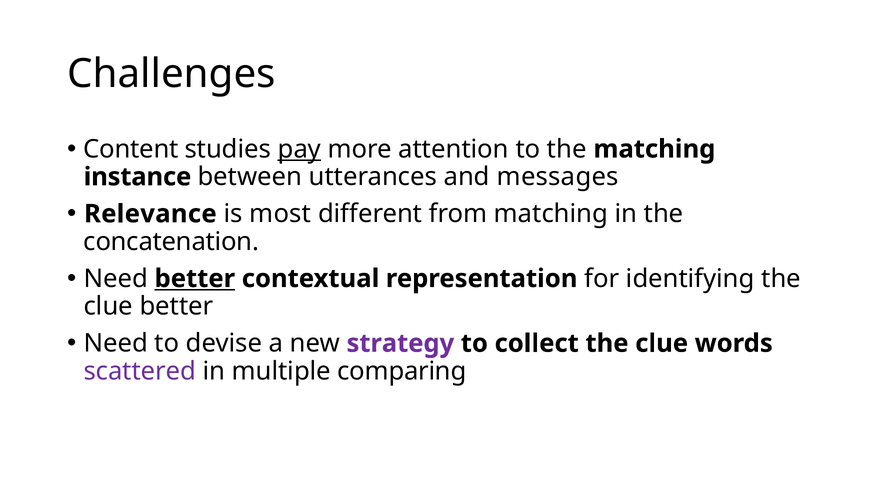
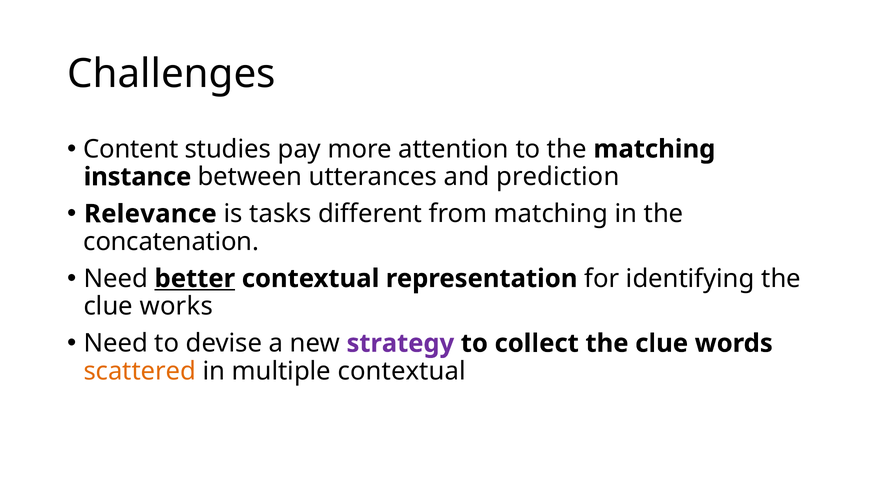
pay underline: present -> none
messages: messages -> prediction
most: most -> tasks
clue better: better -> works
scattered colour: purple -> orange
multiple comparing: comparing -> contextual
